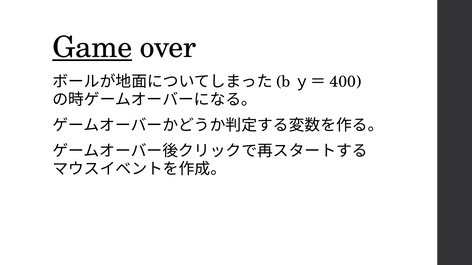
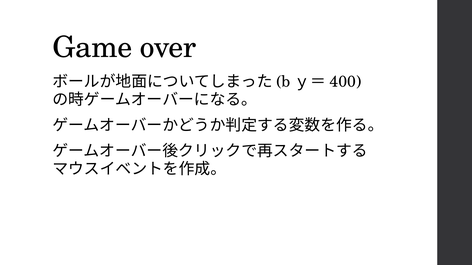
Game underline: present -> none
